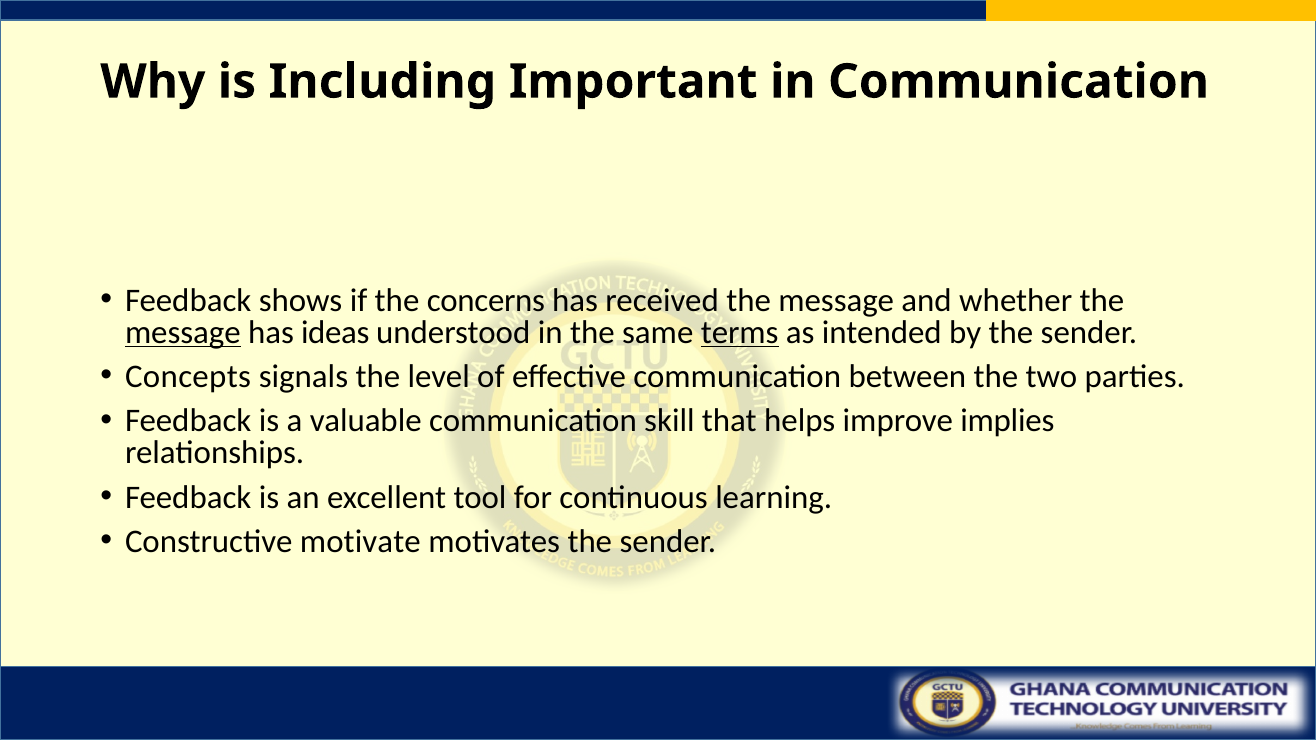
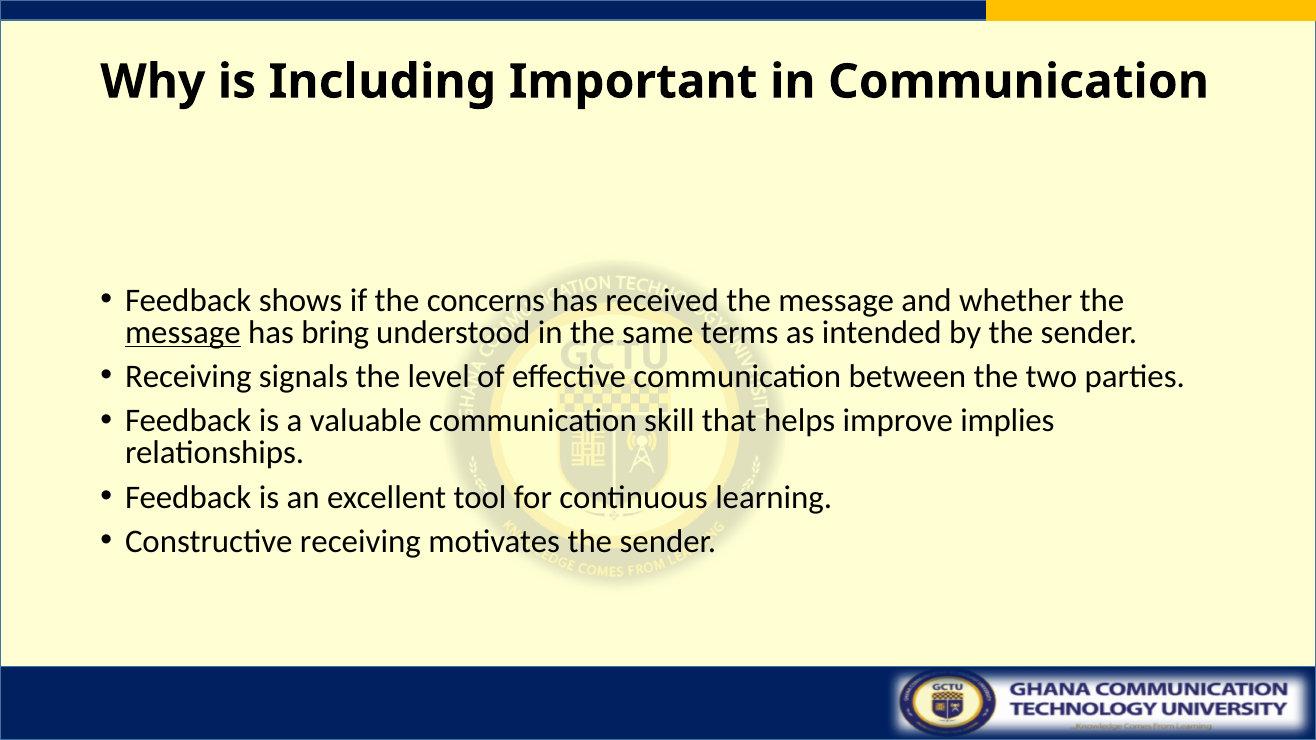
ideas: ideas -> bring
terms underline: present -> none
Concepts at (188, 377): Concepts -> Receiving
Constructive motivate: motivate -> receiving
